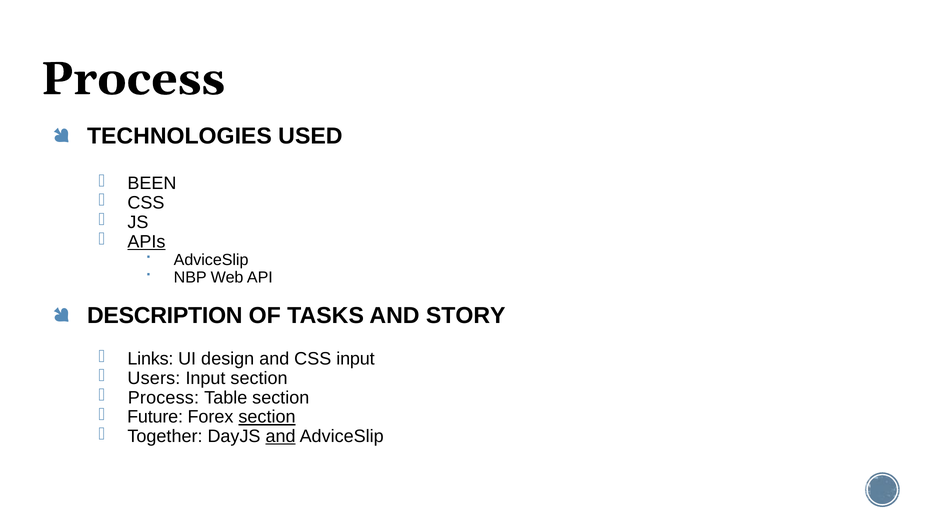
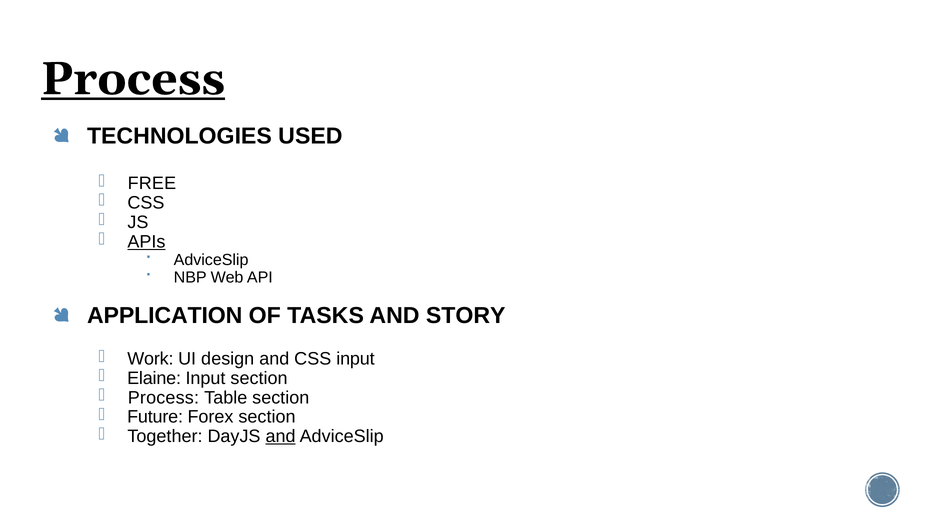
Process at (133, 79) underline: none -> present
BEEN: BEEN -> FREE
DESCRIPTION: DESCRIPTION -> APPLICATION
Links: Links -> Work
Users: Users -> Elaine
section at (267, 417) underline: present -> none
